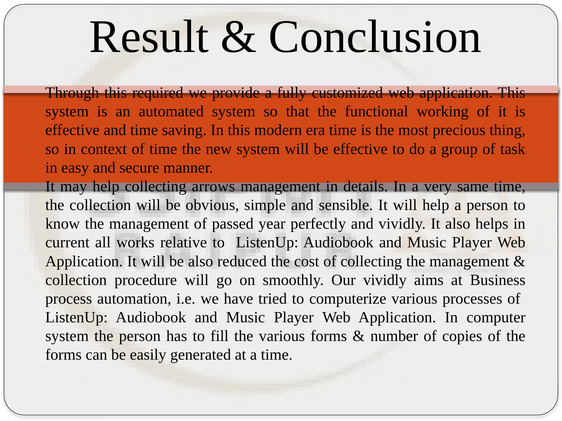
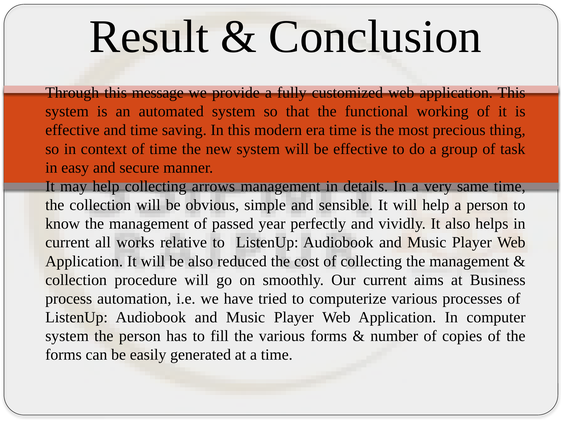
required: required -> message
Our vividly: vividly -> current
